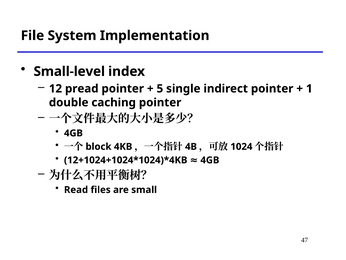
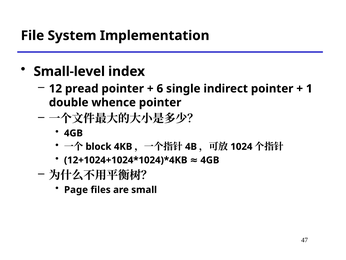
5: 5 -> 6
caching: caching -> whence
Read: Read -> Page
